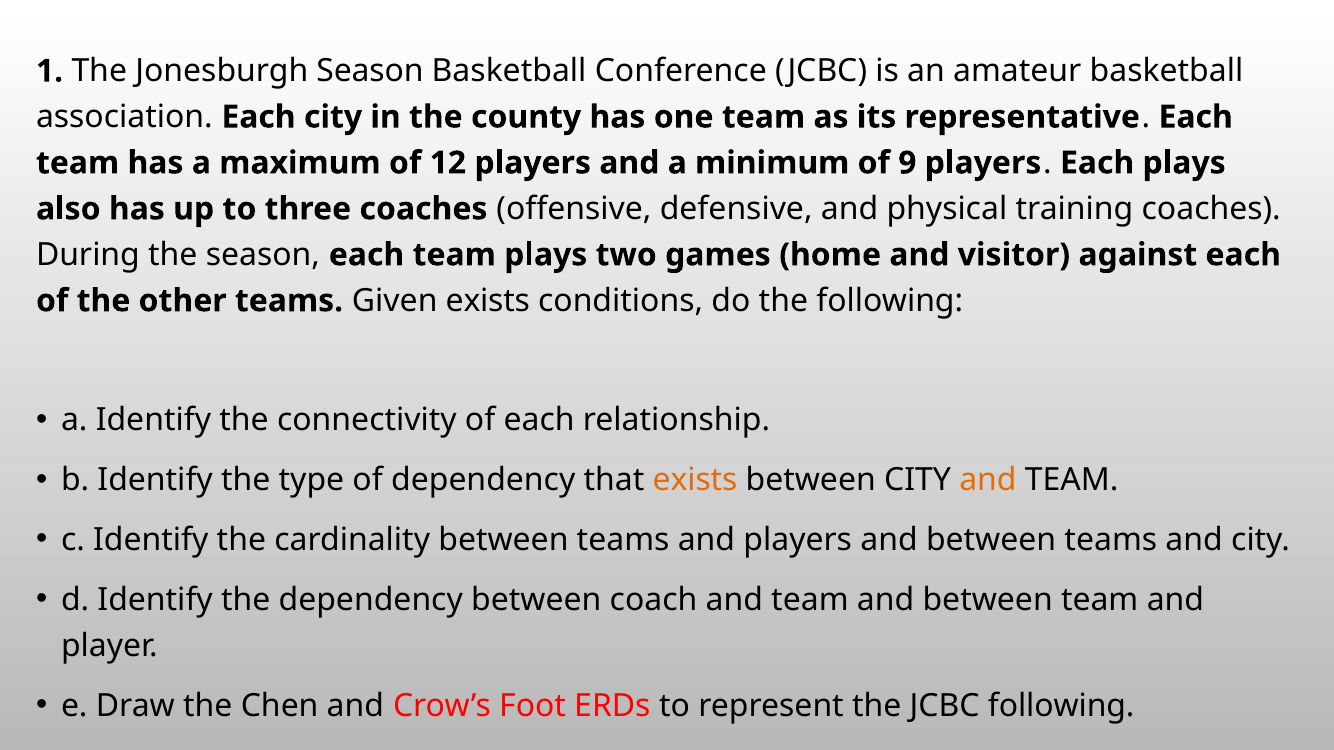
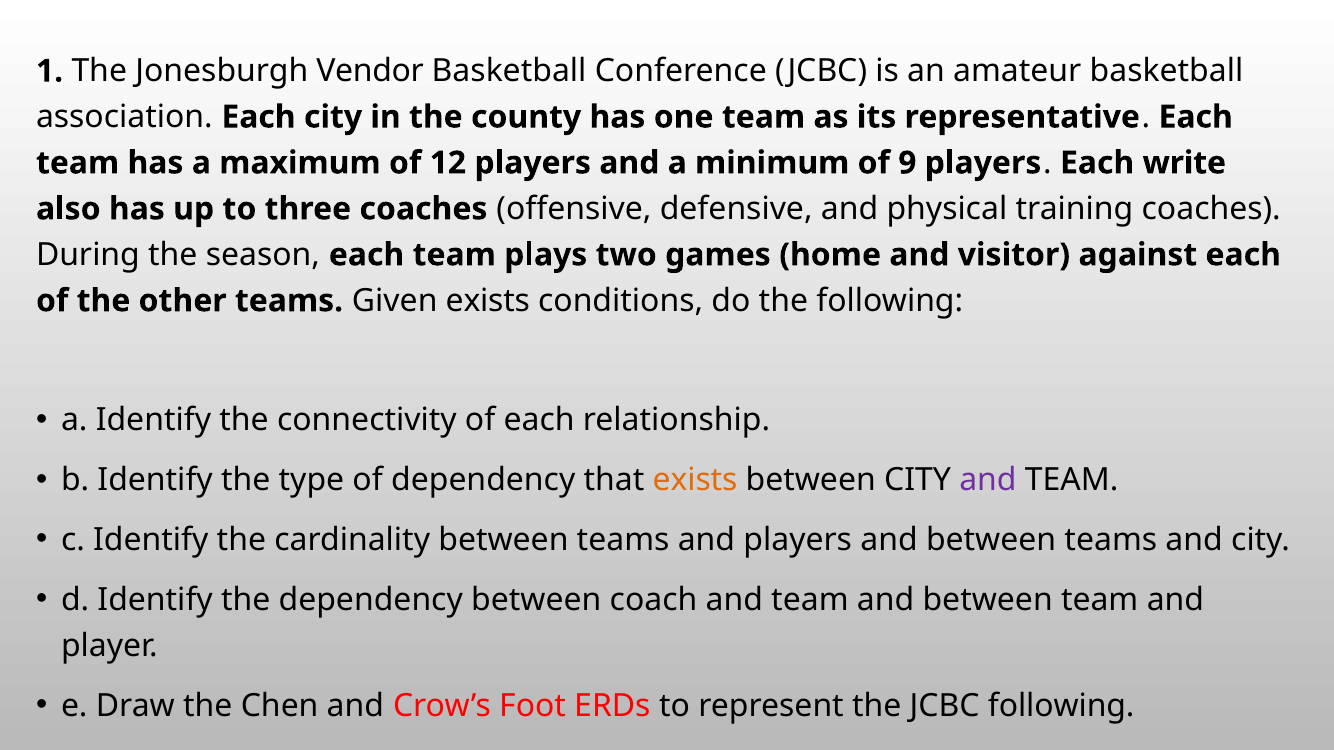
Jonesburgh Season: Season -> Vendor
Each plays: plays -> write
and at (988, 481) colour: orange -> purple
